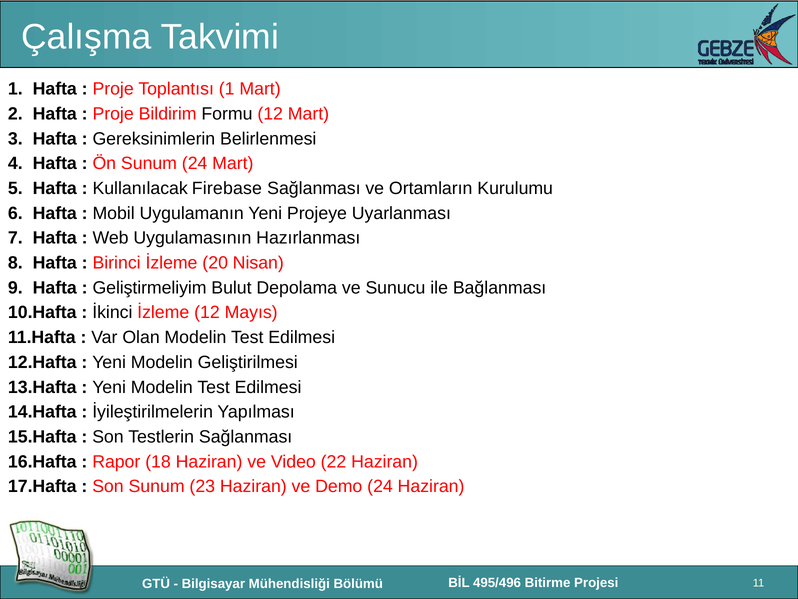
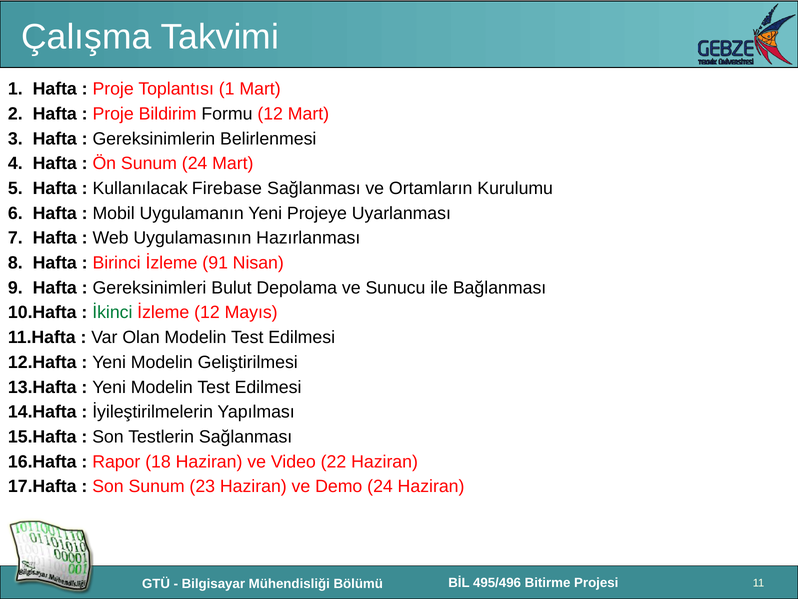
20: 20 -> 91
Geliştirmeliyim: Geliştirmeliyim -> Gereksinimleri
İkinci colour: black -> green
